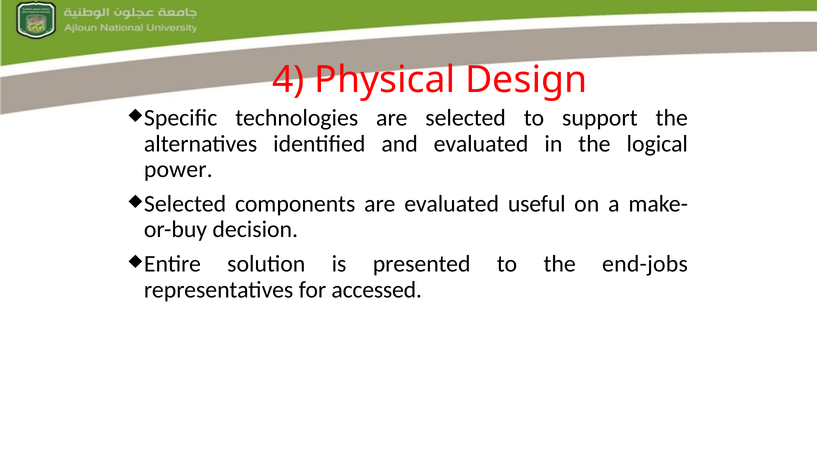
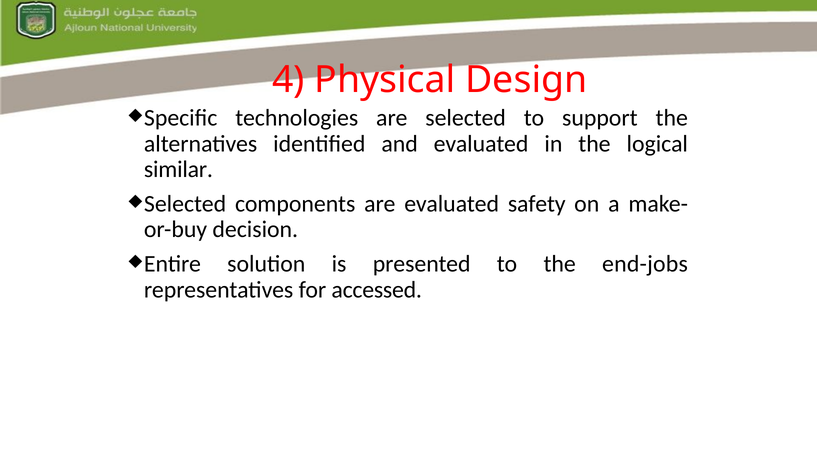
power: power -> similar
useful: useful -> safety
